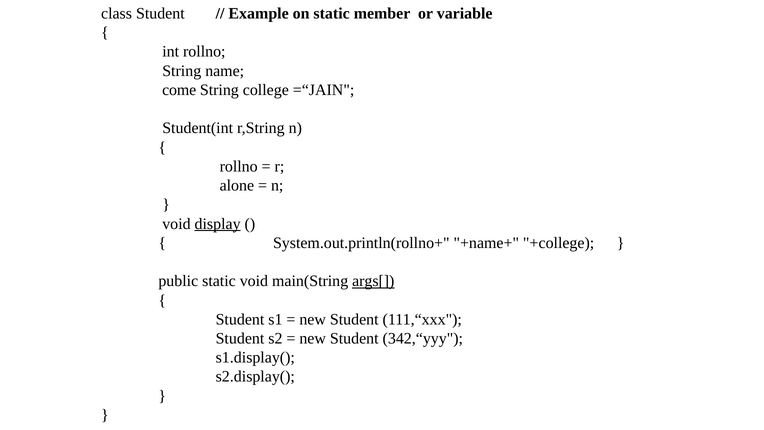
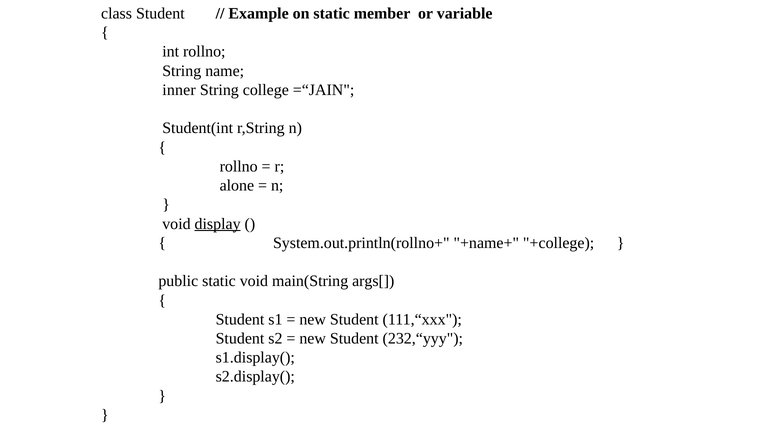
come: come -> inner
args[ underline: present -> none
342,“yyy: 342,“yyy -> 232,“yyy
